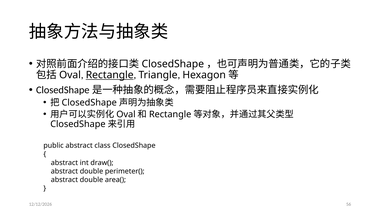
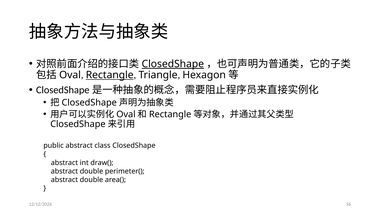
ClosedShape at (173, 64) underline: none -> present
